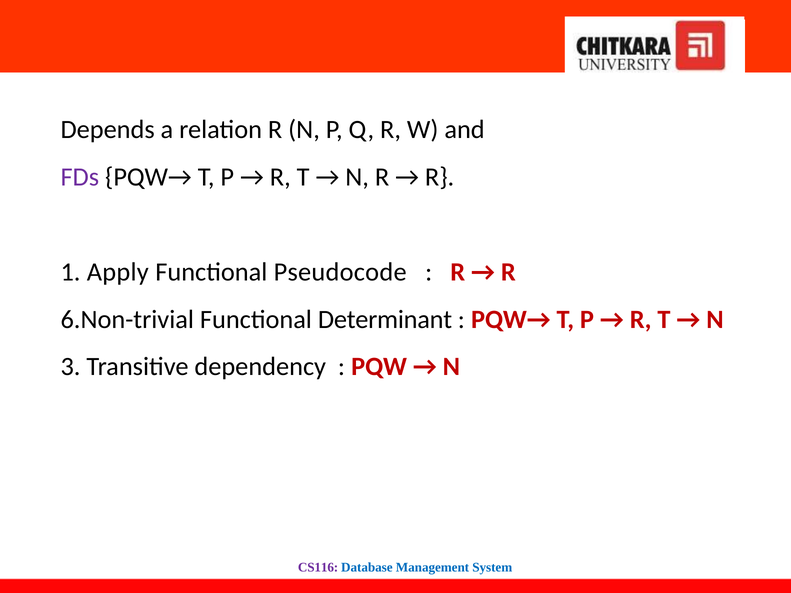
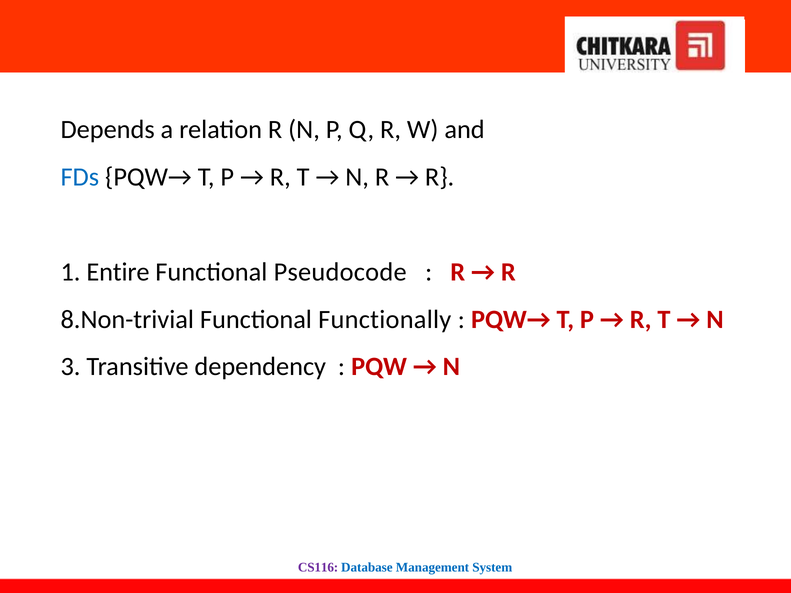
FDs colour: purple -> blue
Apply: Apply -> Entire
6.Non-trivial: 6.Non-trivial -> 8.Non-trivial
Determinant: Determinant -> Functionally
